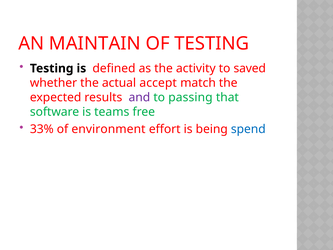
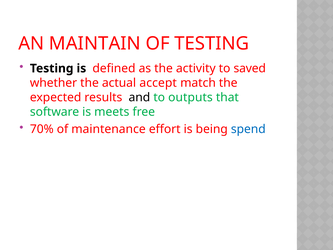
and colour: purple -> black
passing: passing -> outputs
teams: teams -> meets
33%: 33% -> 70%
environment: environment -> maintenance
